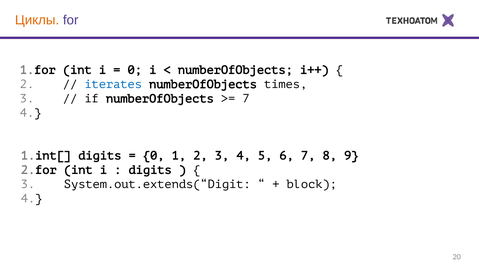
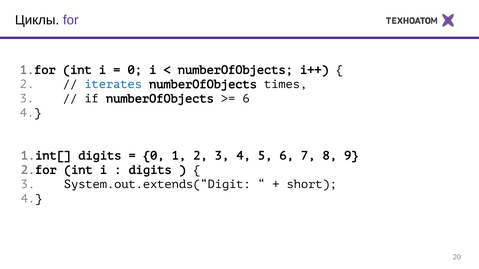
Циклы colour: orange -> black
7 at (246, 99): 7 -> 6
block: block -> short
